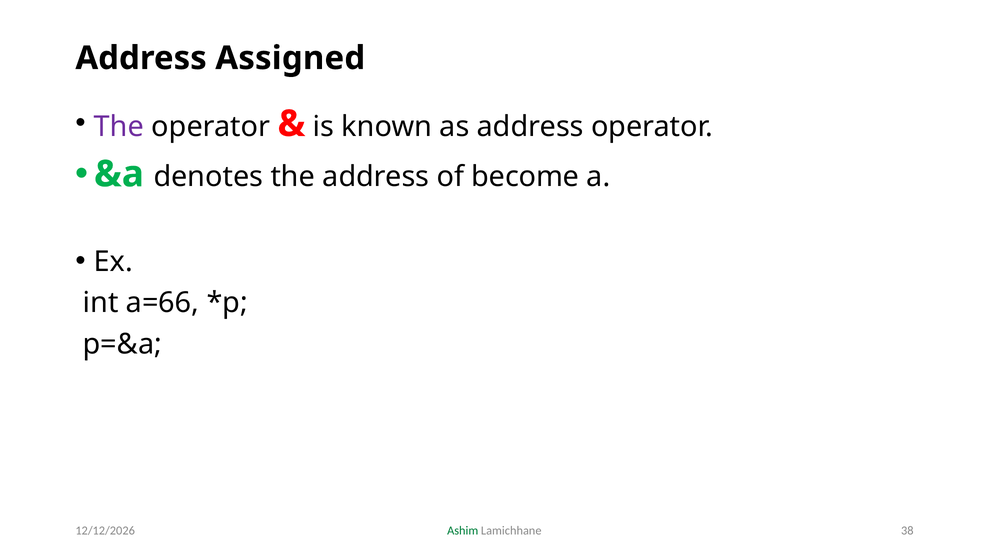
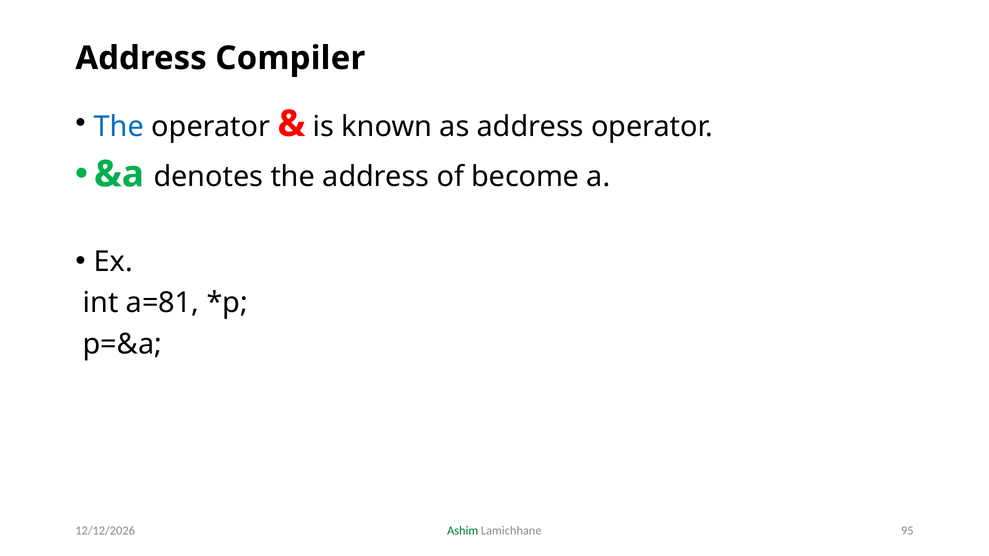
Assigned: Assigned -> Compiler
The at (119, 127) colour: purple -> blue
a=66: a=66 -> a=81
38: 38 -> 95
